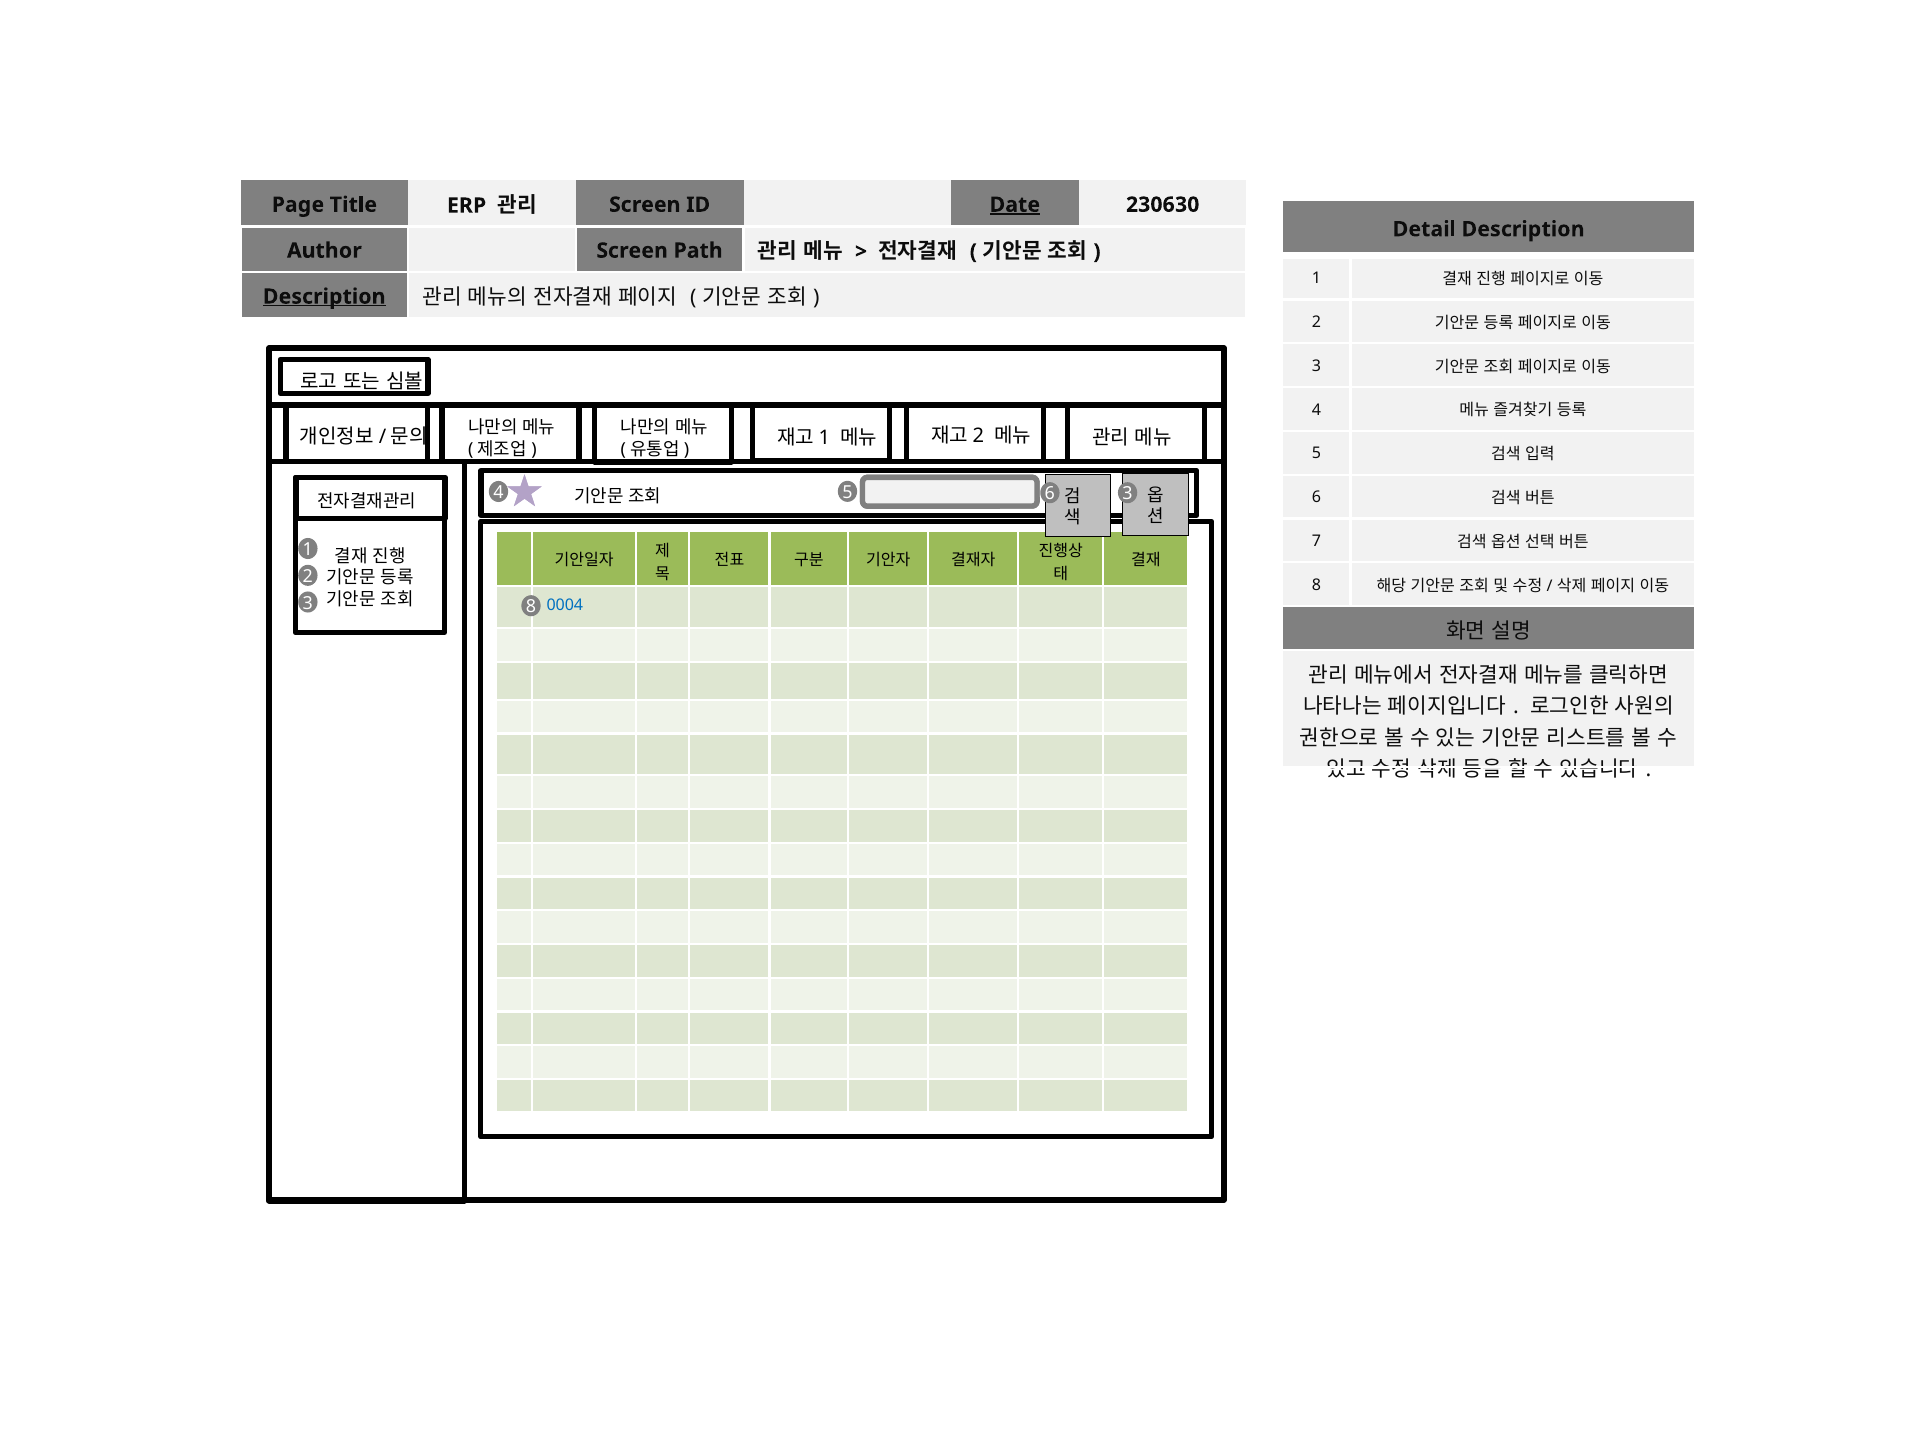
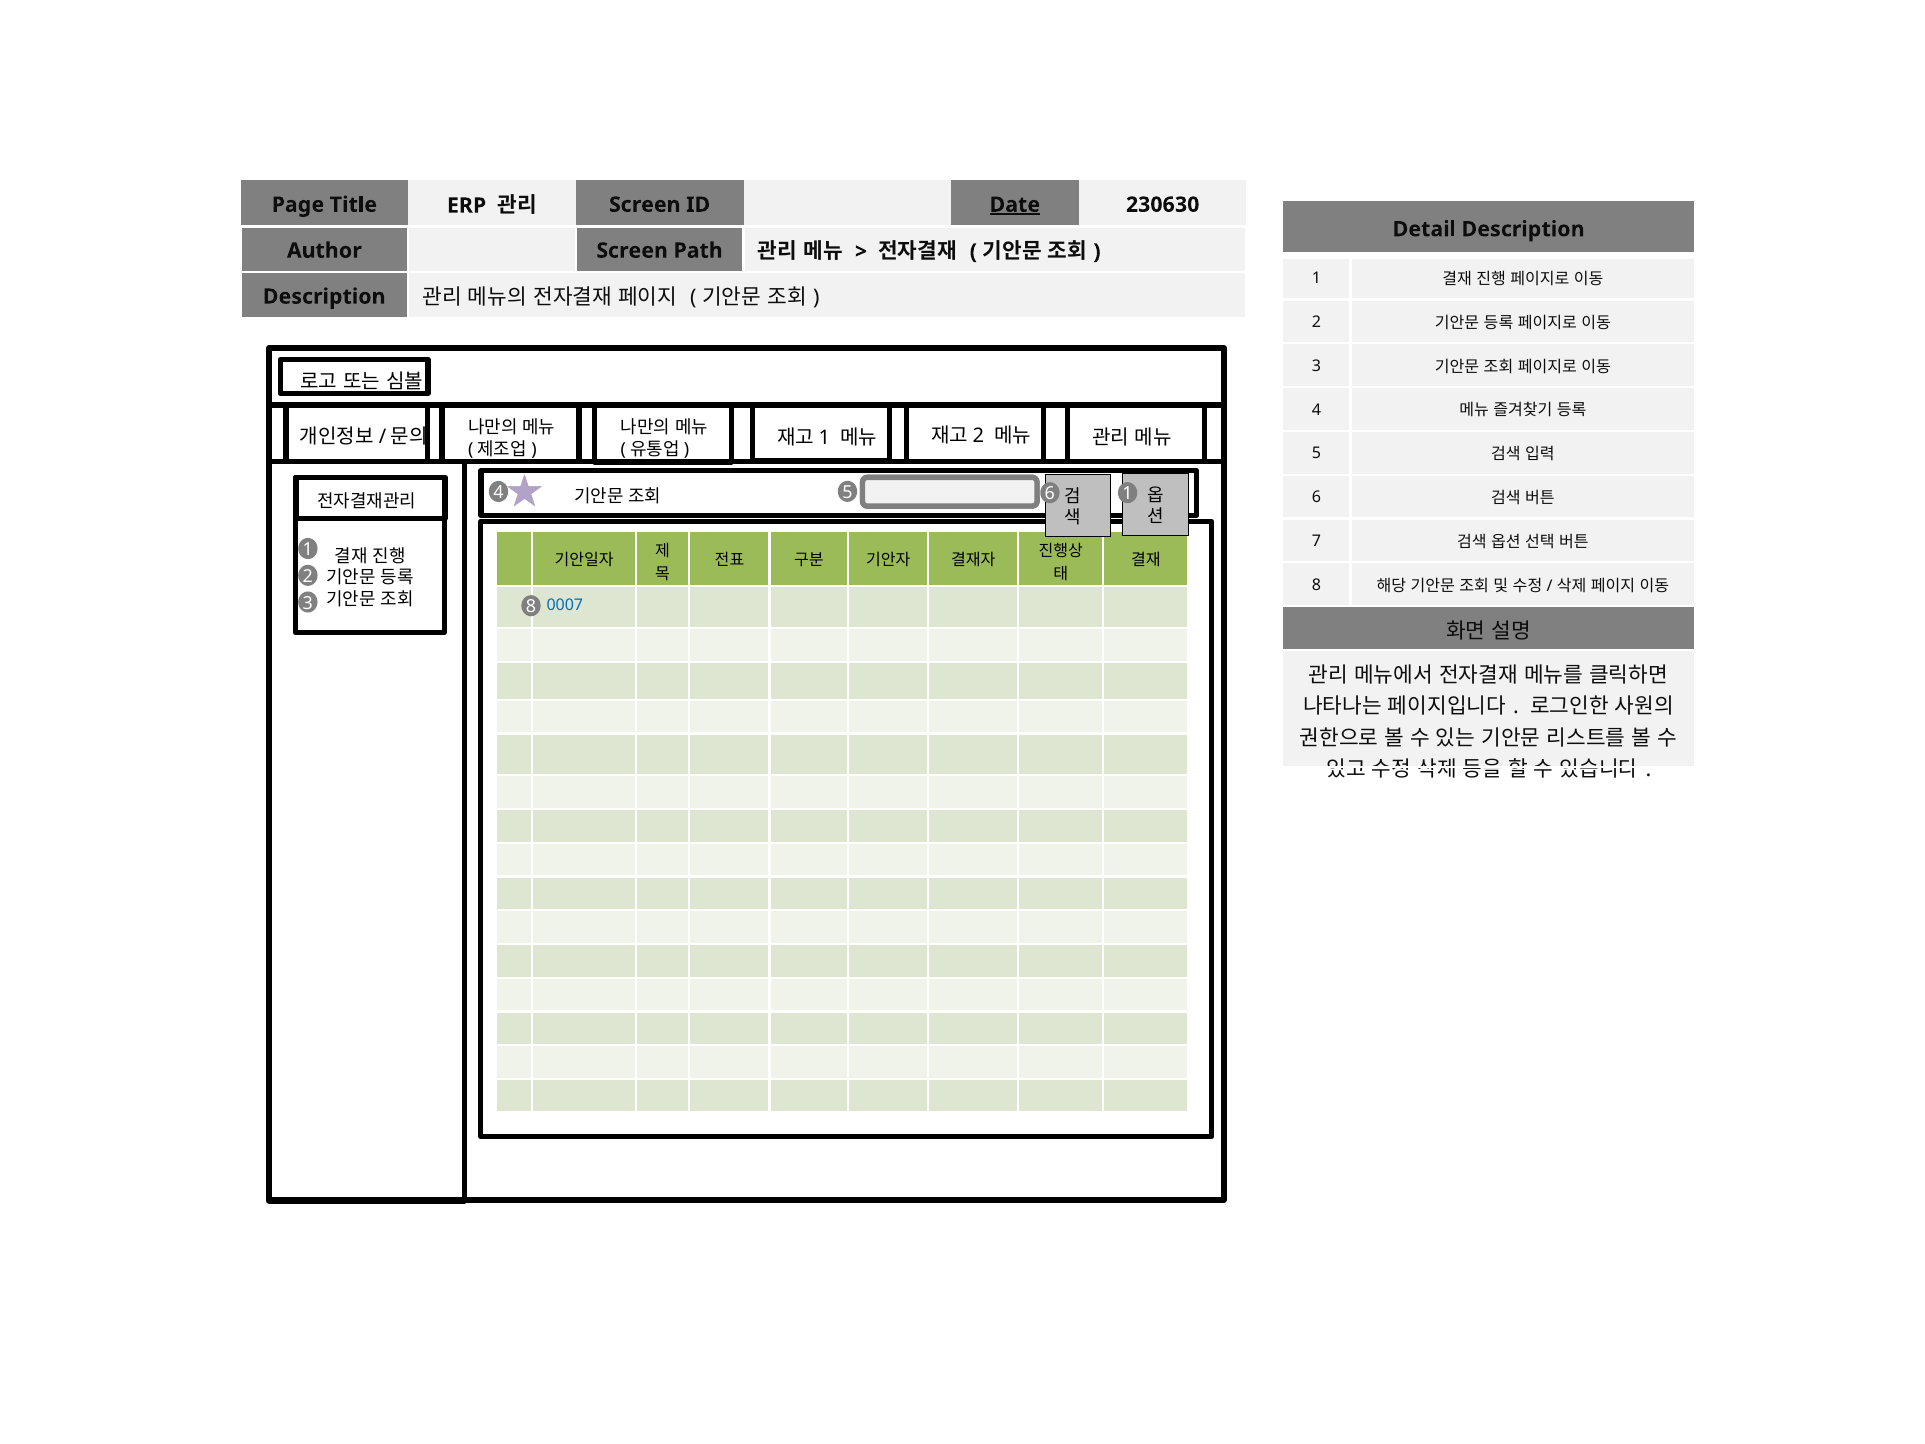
Description at (324, 297) underline: present -> none
6 3: 3 -> 1
0004: 0004 -> 0007
